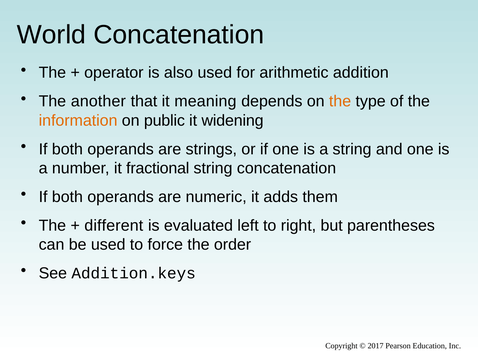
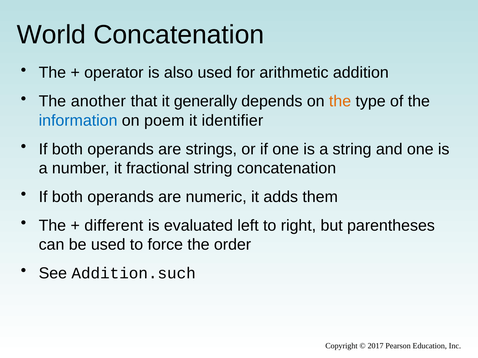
meaning: meaning -> generally
information colour: orange -> blue
public: public -> poem
widening: widening -> identifier
Addition.keys: Addition.keys -> Addition.such
